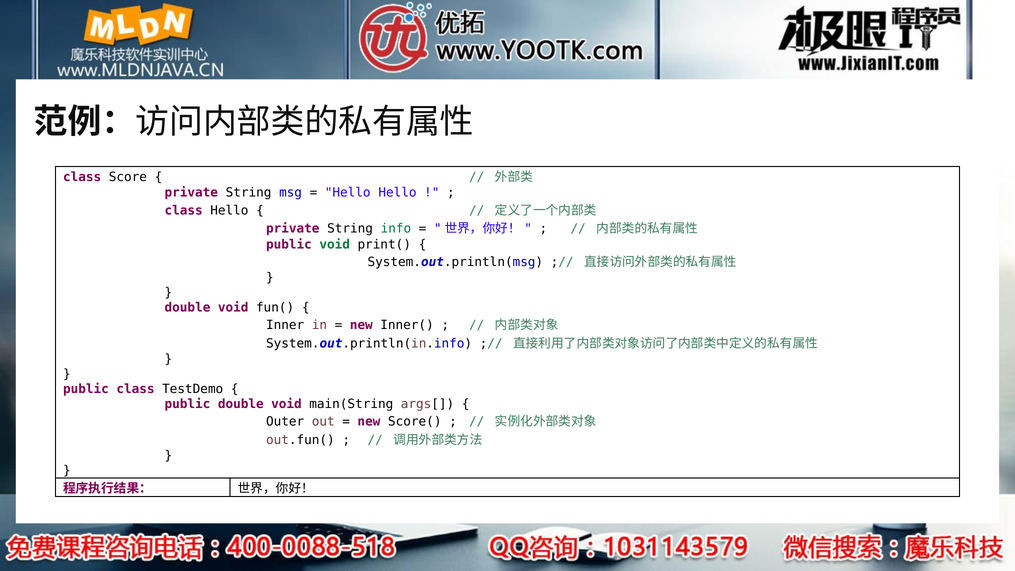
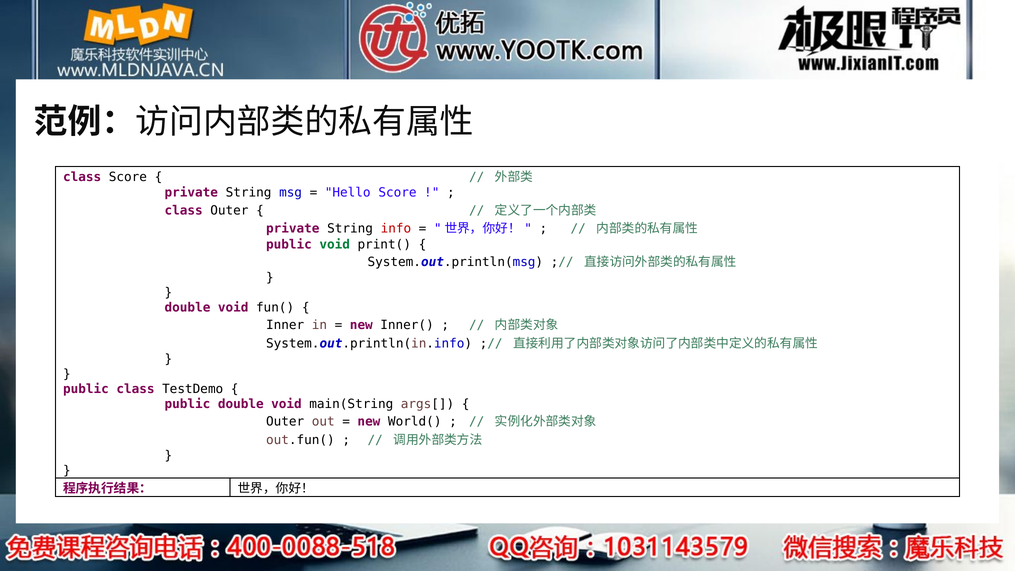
Hello Hello: Hello -> Score
class Hello: Hello -> Outer
info colour: green -> red
Score(: Score( -> World(
